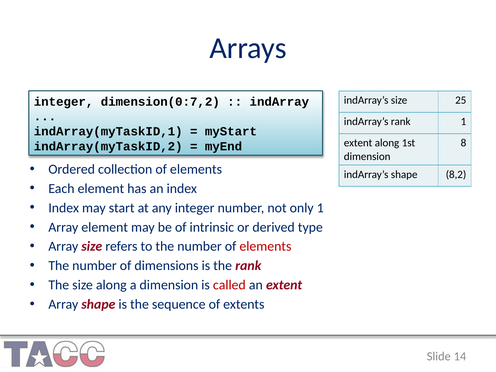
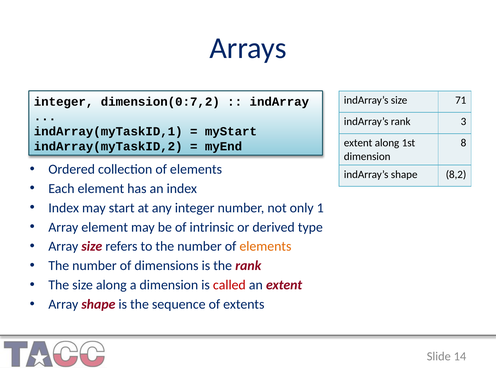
25: 25 -> 71
rank 1: 1 -> 3
elements at (265, 246) colour: red -> orange
